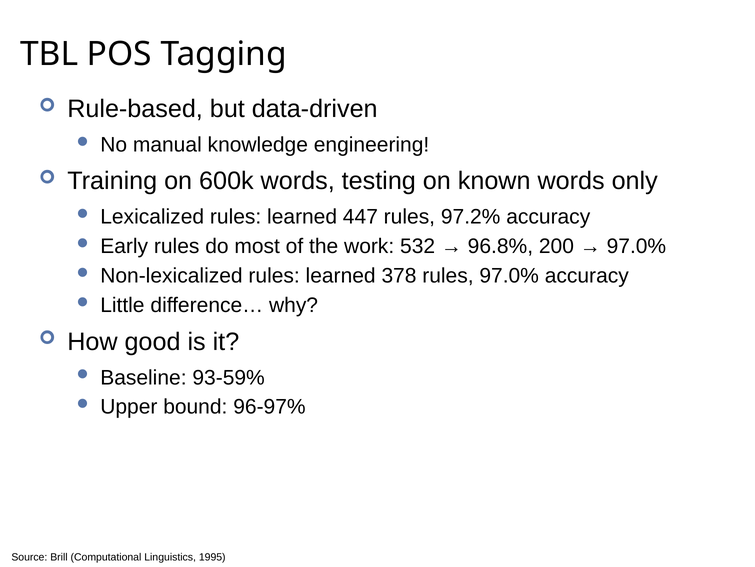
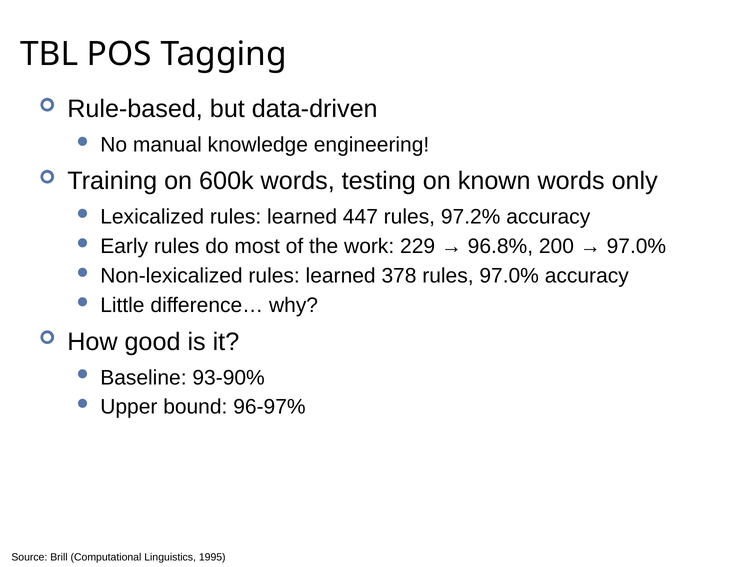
532: 532 -> 229
93-59%: 93-59% -> 93-90%
